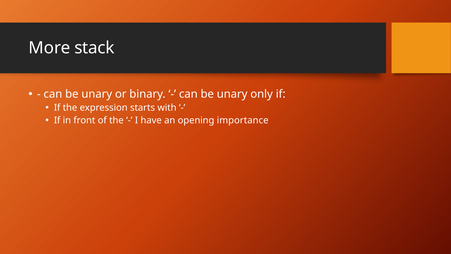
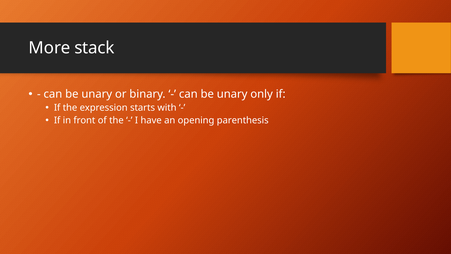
importance: importance -> parenthesis
